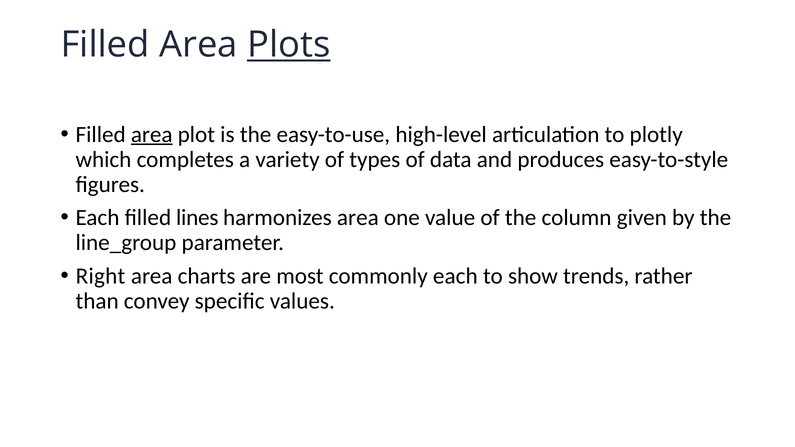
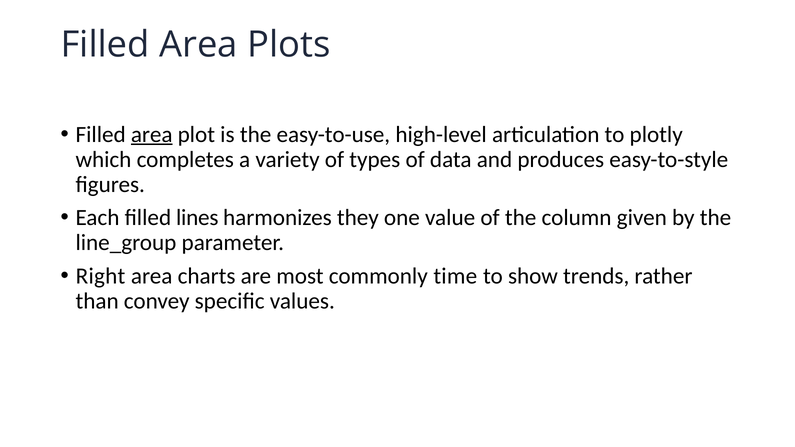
Plots underline: present -> none
harmonizes area: area -> they
commonly each: each -> time
